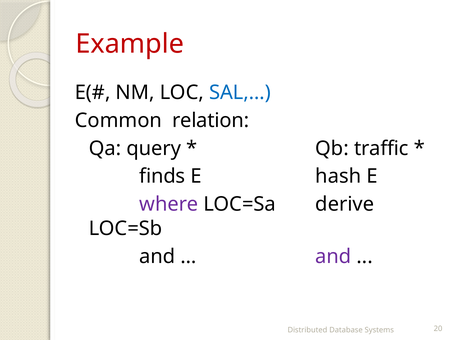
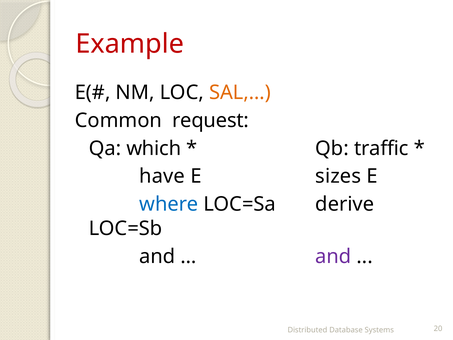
SAL,… colour: blue -> orange
relation: relation -> request
query: query -> which
finds: finds -> have
hash: hash -> sizes
where colour: purple -> blue
